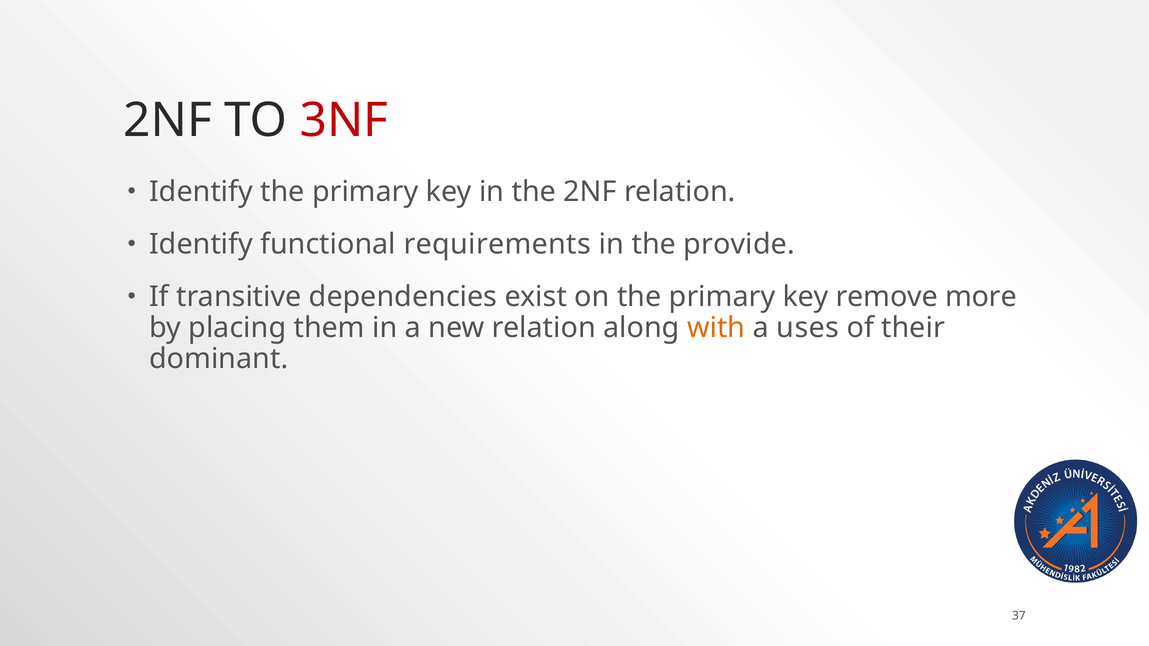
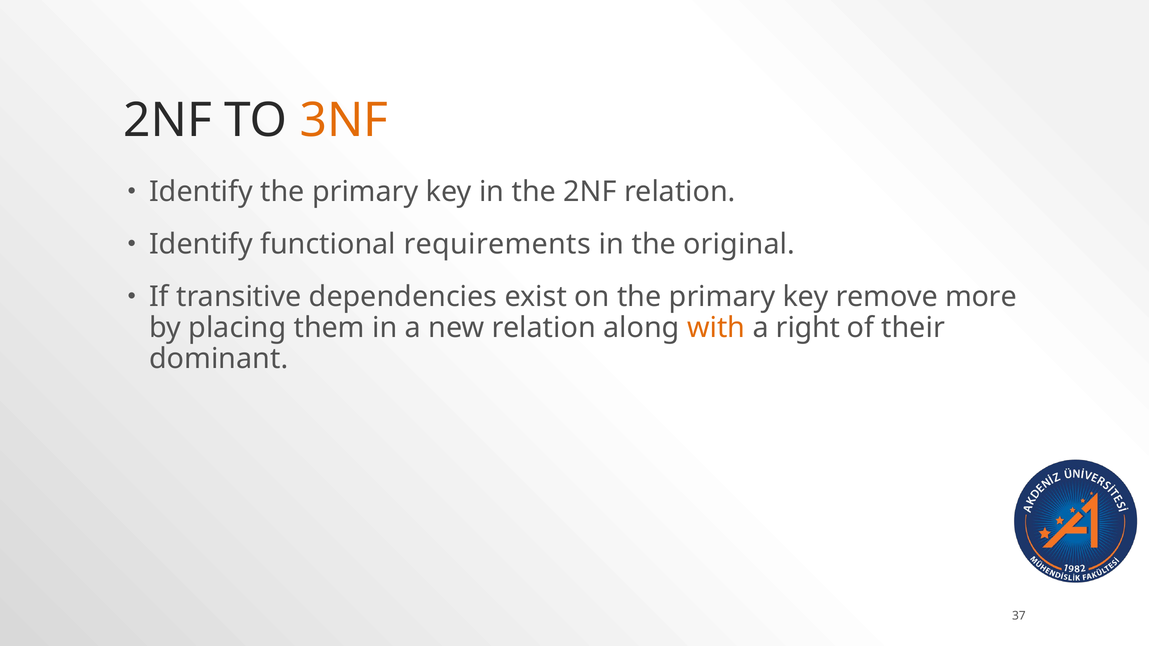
3NF colour: red -> orange
provide: provide -> original
uses: uses -> right
